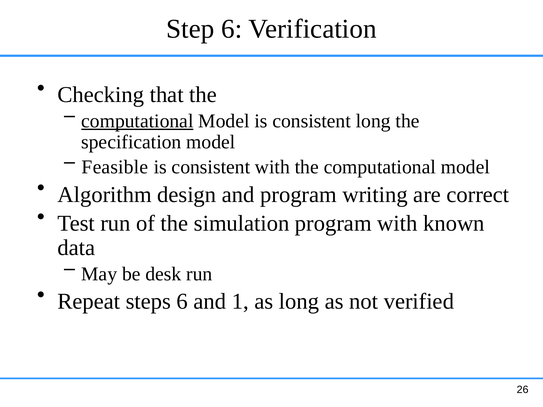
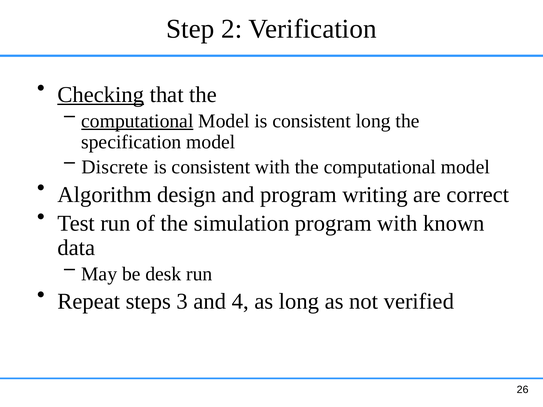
Step 6: 6 -> 2
Checking underline: none -> present
Feasible: Feasible -> Discrete
steps 6: 6 -> 3
1: 1 -> 4
